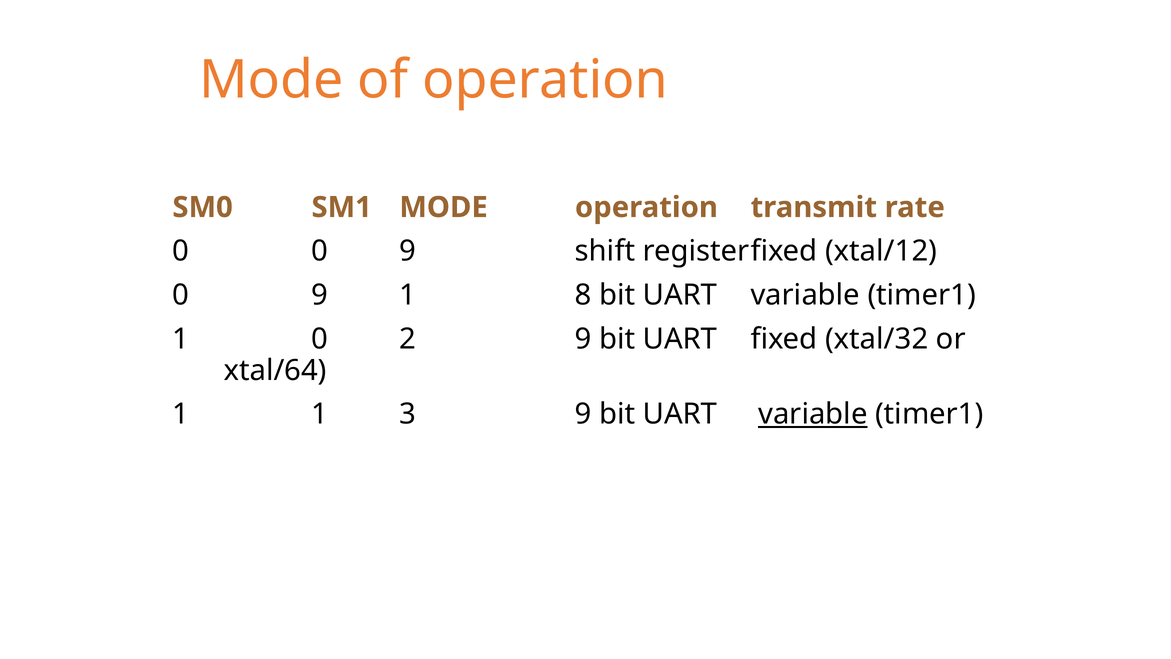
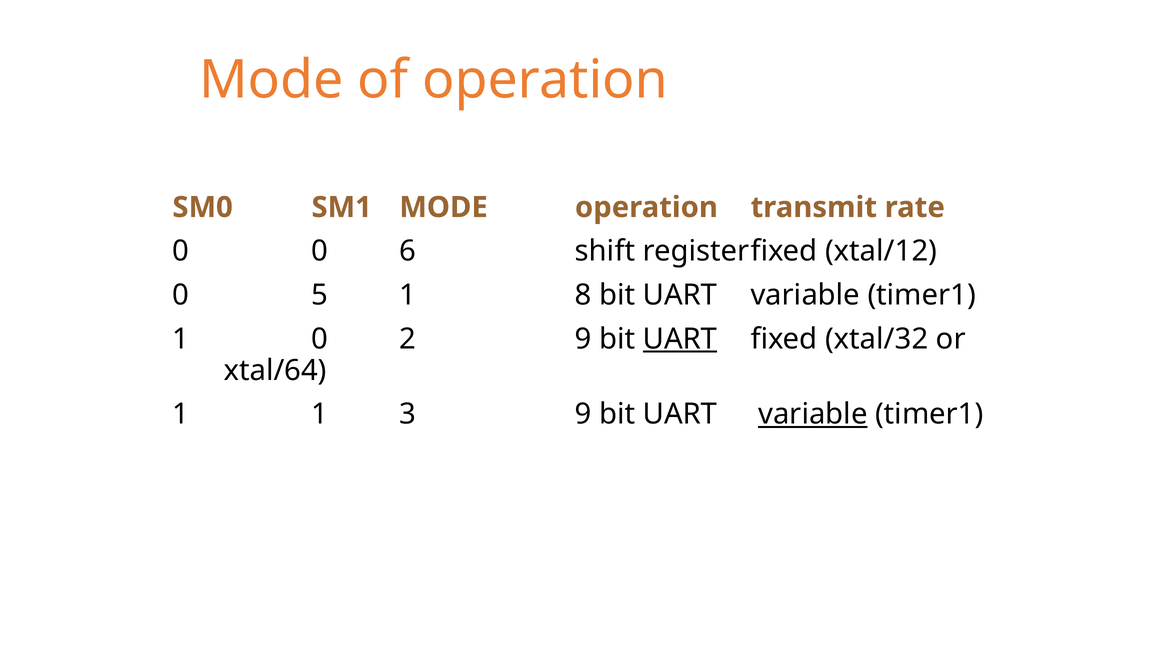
0 0 9: 9 -> 6
9 at (320, 295): 9 -> 5
UART at (680, 339) underline: none -> present
